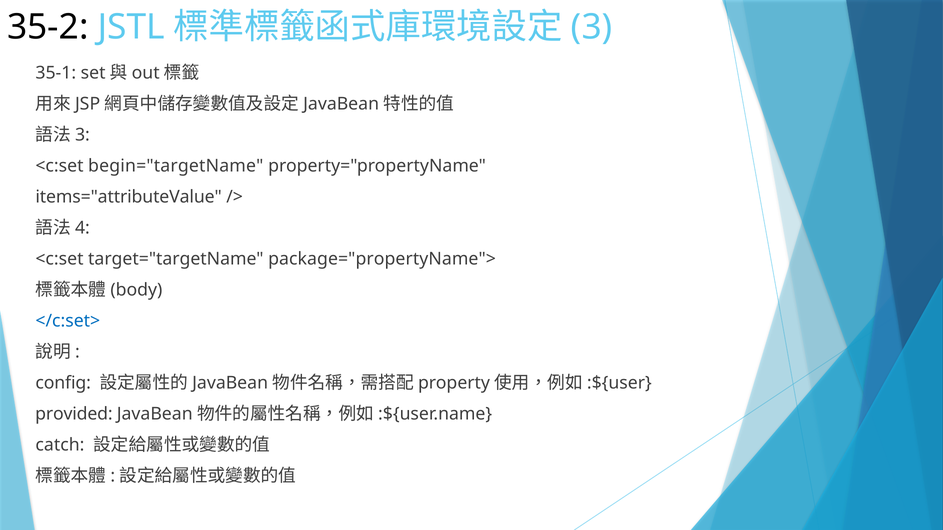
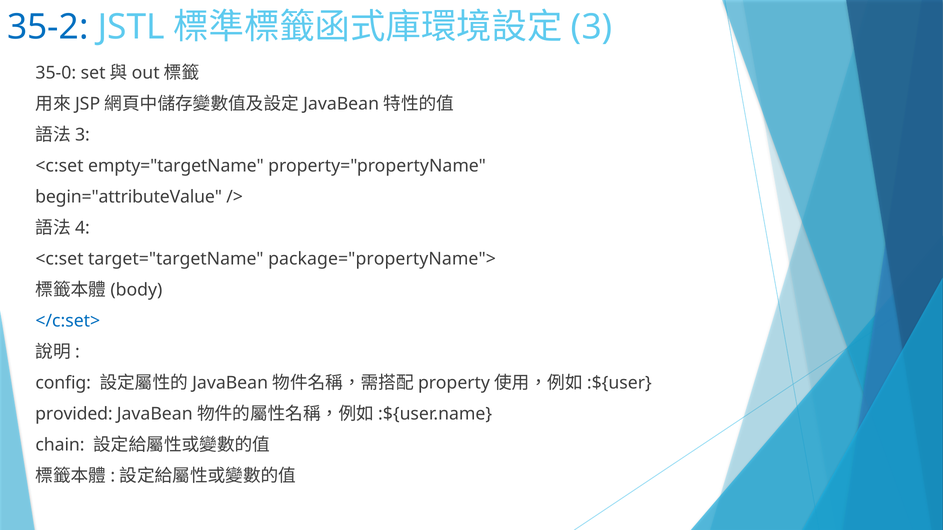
35-2 colour: black -> blue
35-1: 35-1 -> 35-0
begin="targetName: begin="targetName -> empty="targetName
items="attributeValue: items="attributeValue -> begin="attributeValue
catch: catch -> chain
